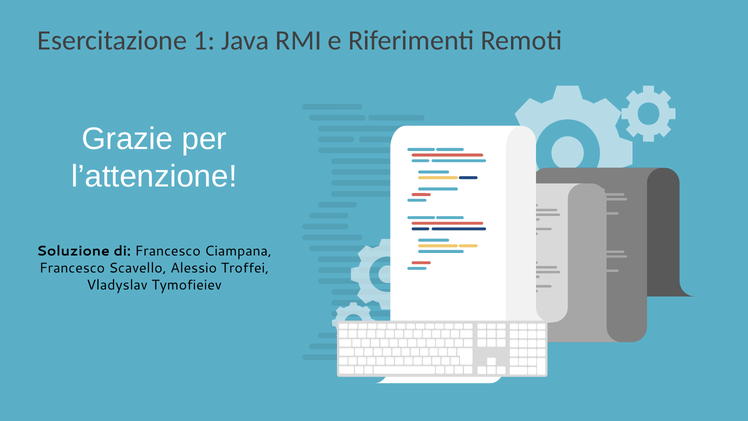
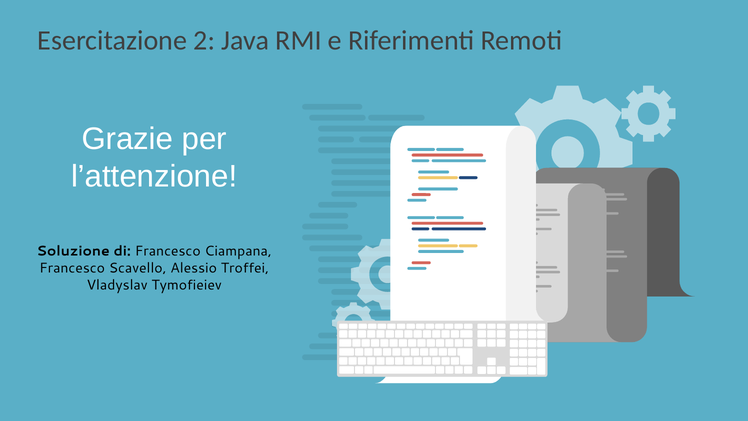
1: 1 -> 2
